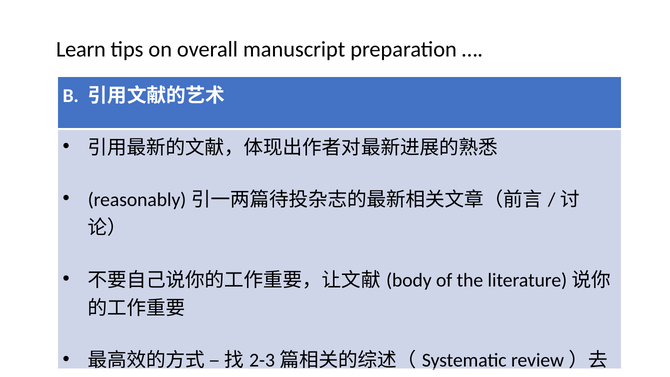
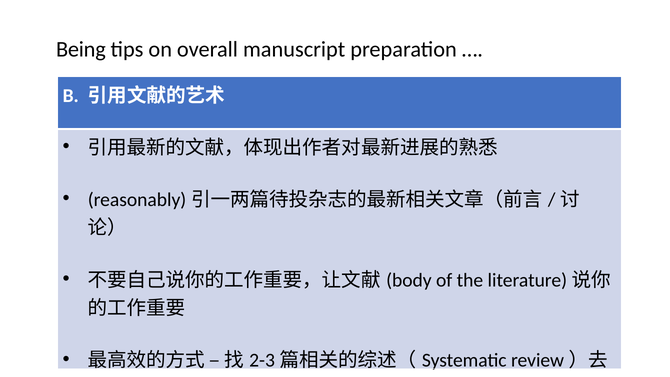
Learn: Learn -> Being
